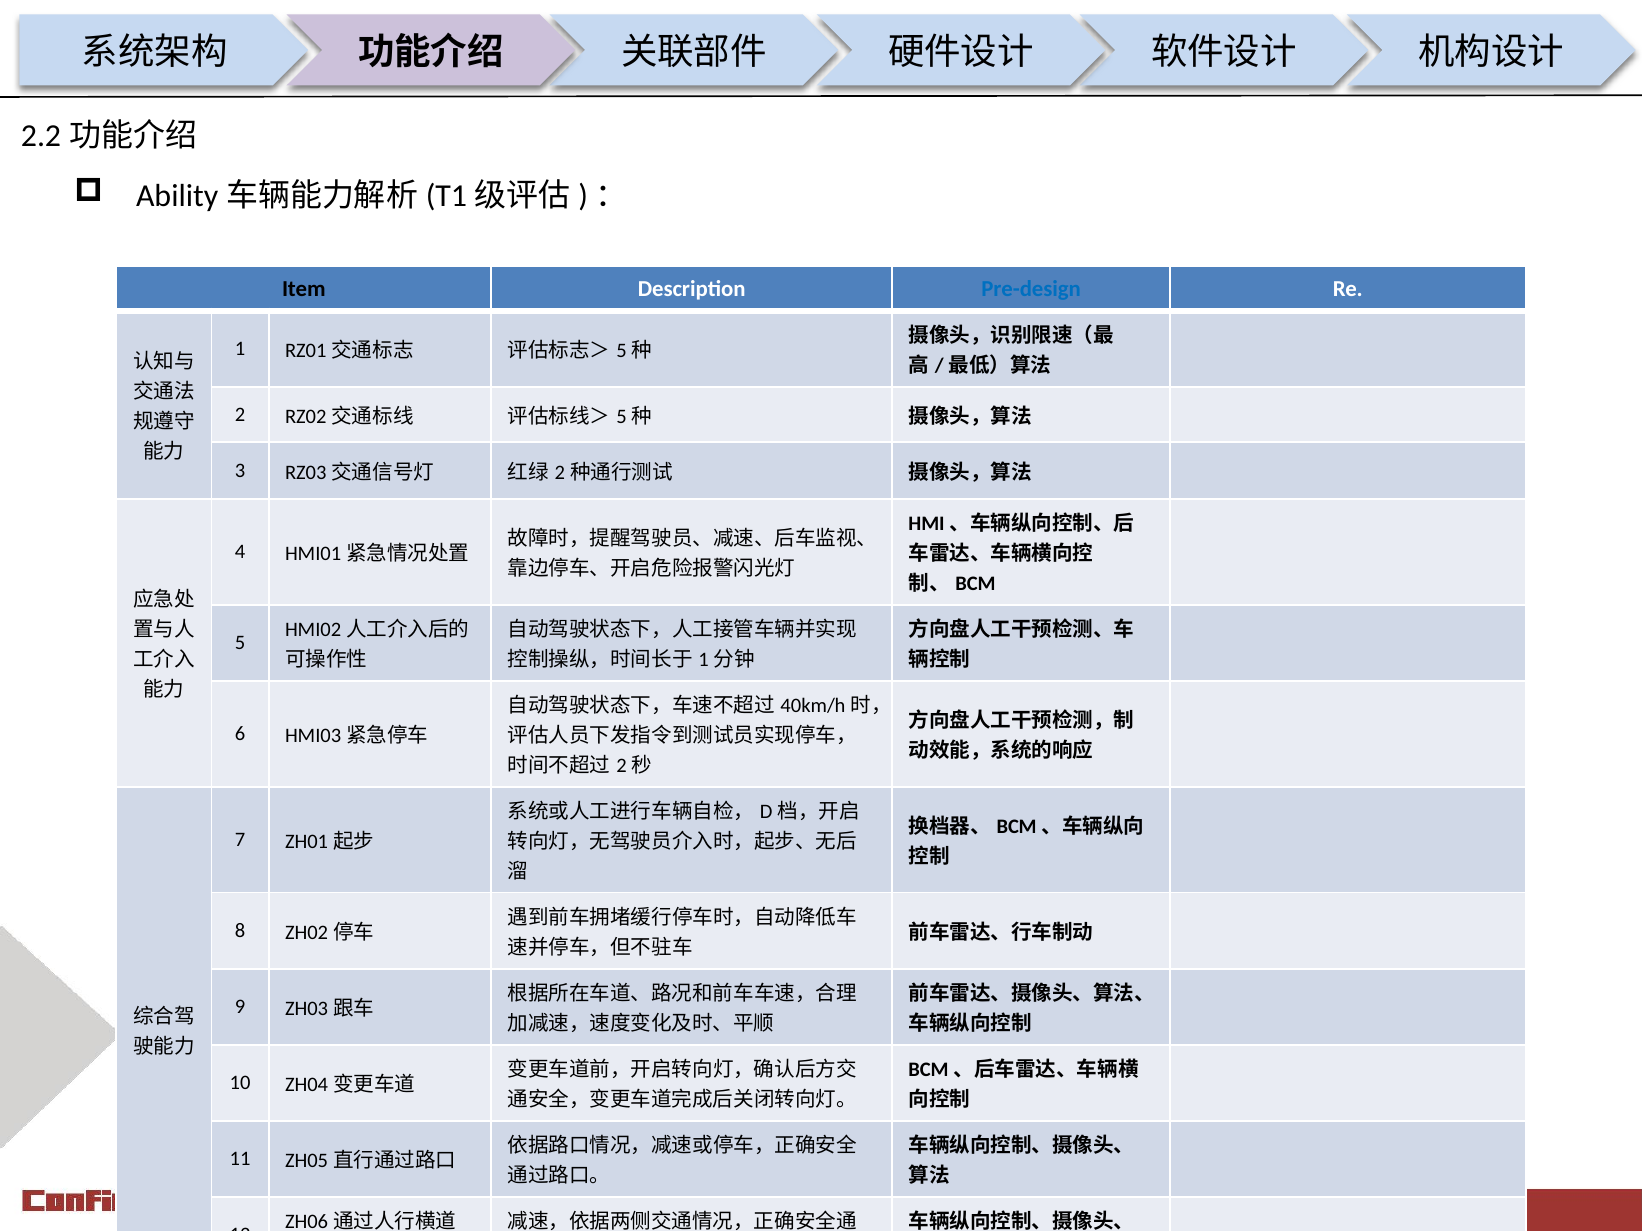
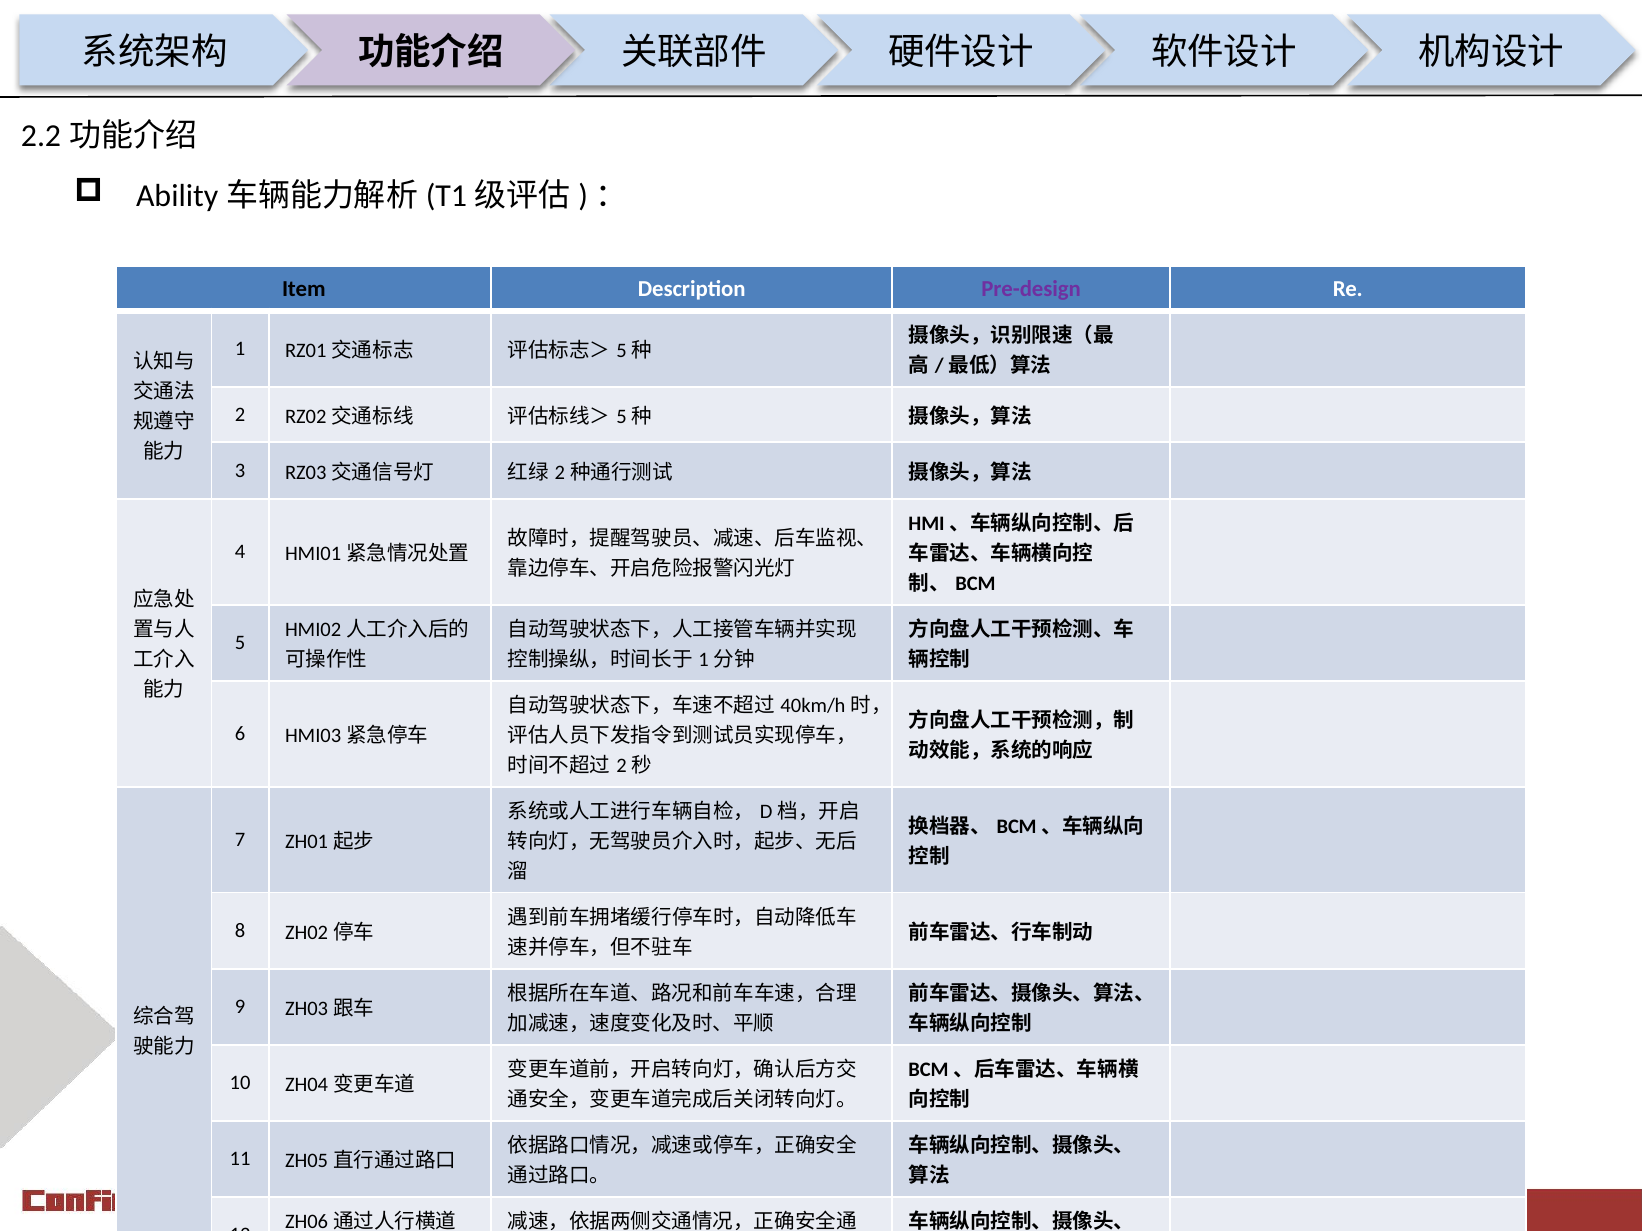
Pre-design colour: blue -> purple
